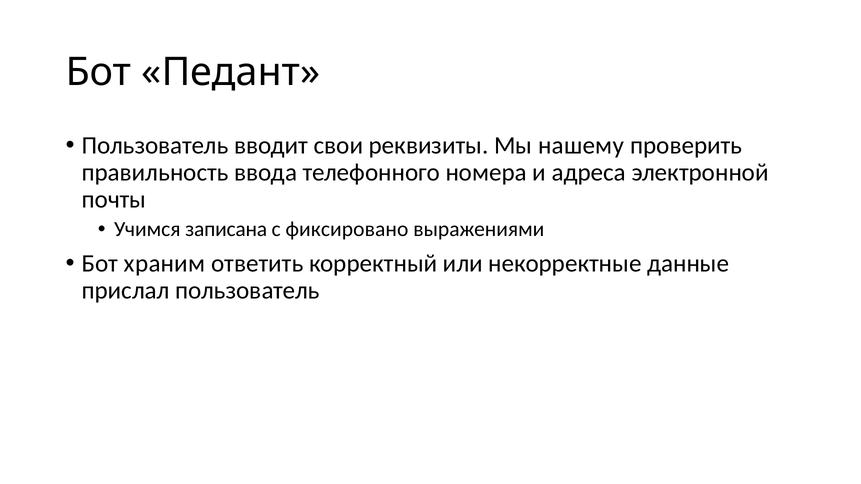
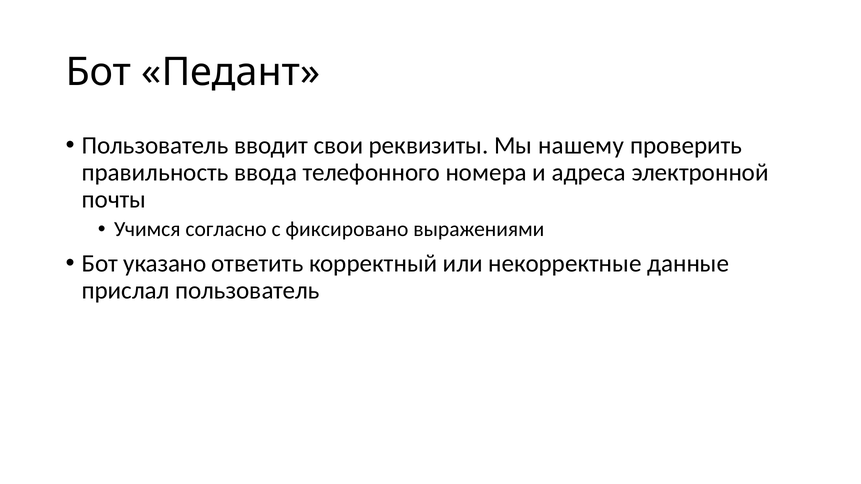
записана: записана -> согласно
храним: храним -> указано
